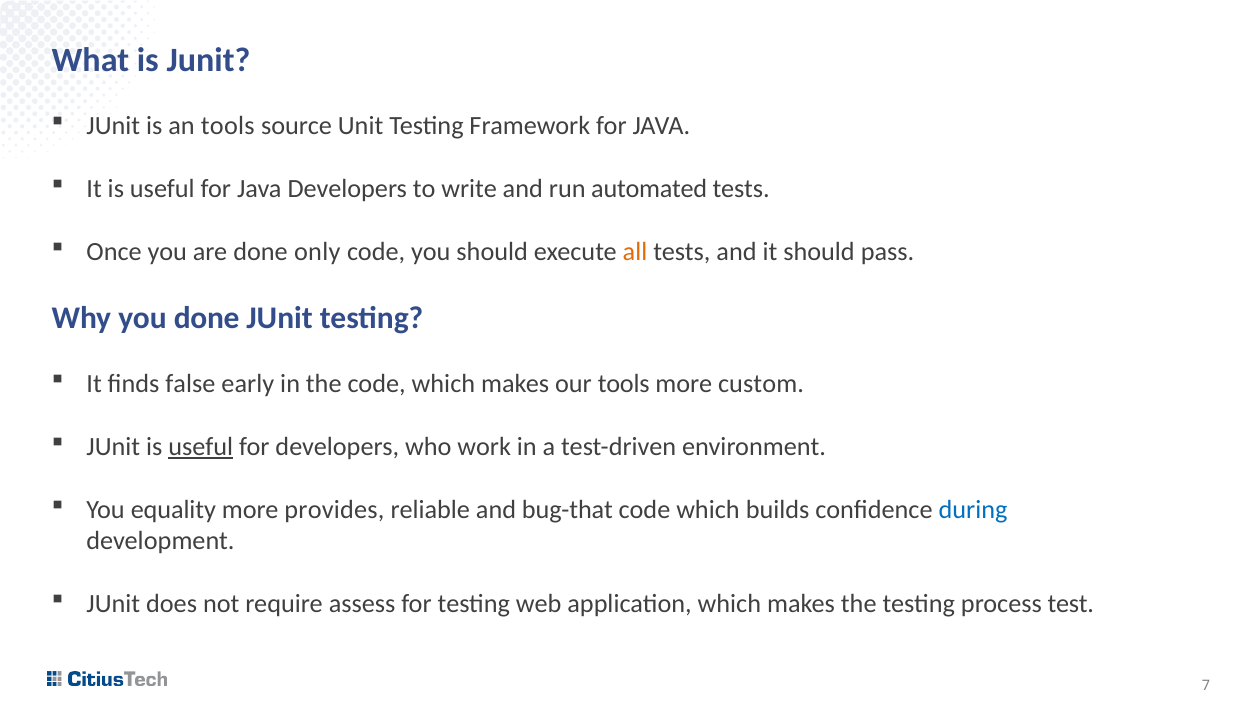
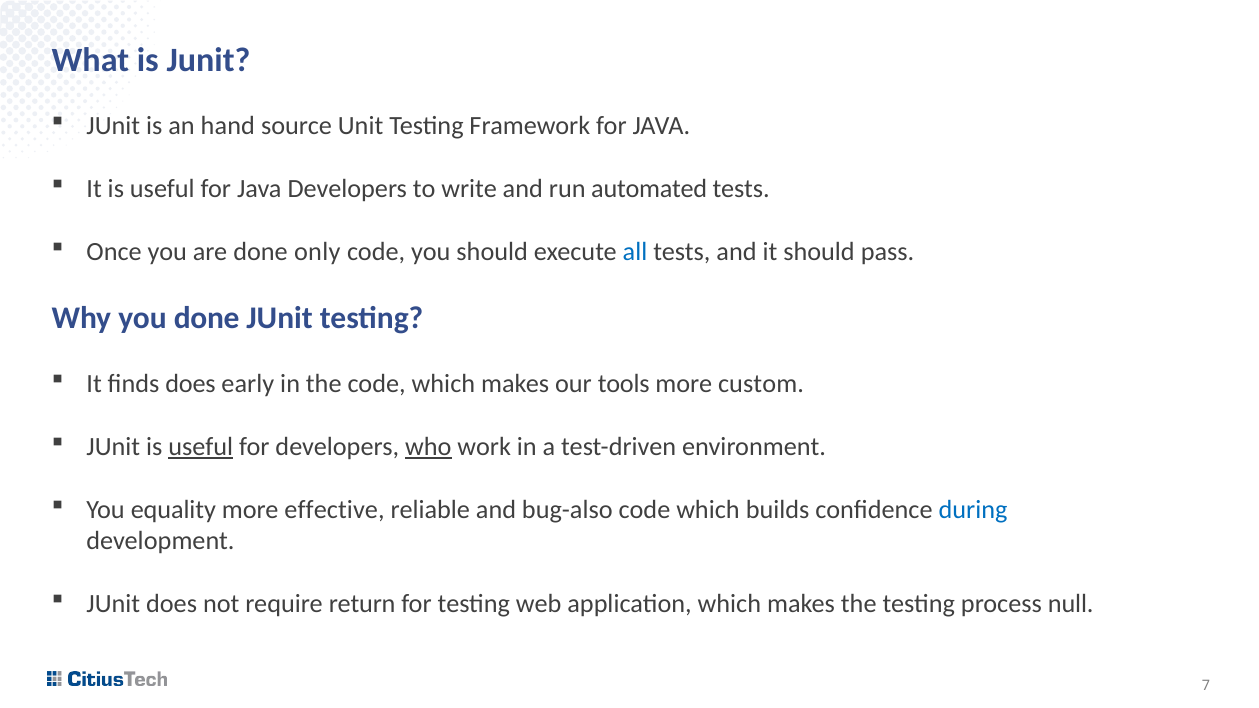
an tools: tools -> hand
all colour: orange -> blue
finds false: false -> does
who underline: none -> present
provides: provides -> effective
bug-that: bug-that -> bug-also
assess: assess -> return
test: test -> null
